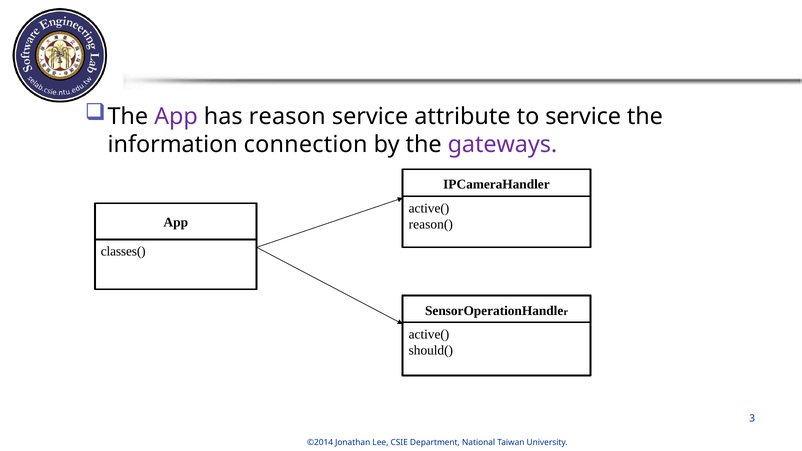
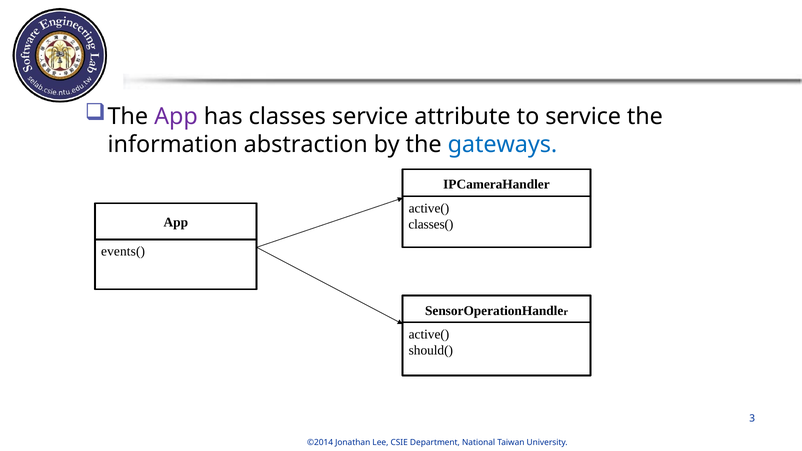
reason: reason -> classes
connection: connection -> abstraction
gateways colour: purple -> blue
reason(: reason( -> classes(
classes(: classes( -> events(
